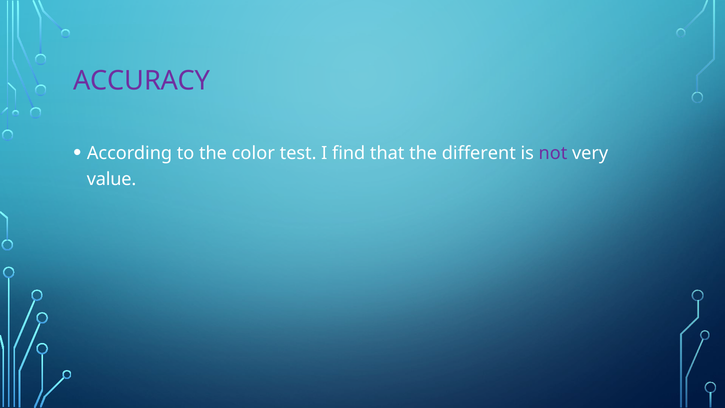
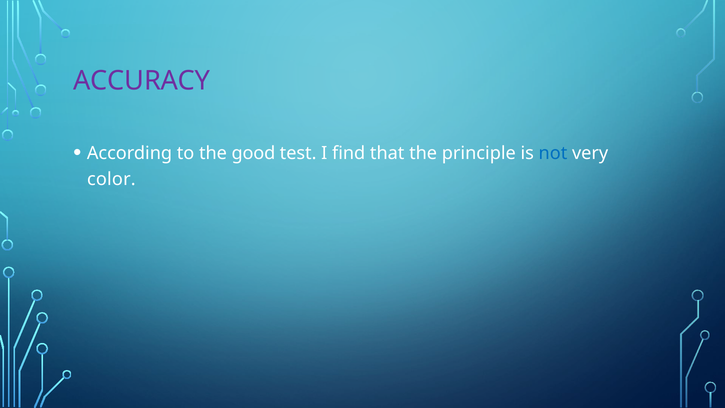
color: color -> good
different: different -> principle
not colour: purple -> blue
value: value -> color
